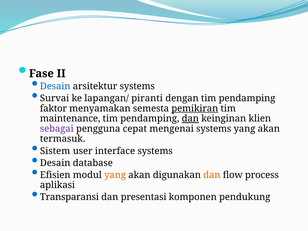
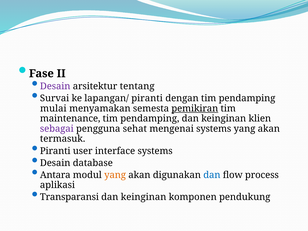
Desain at (55, 86) colour: blue -> purple
arsitektur systems: systems -> tentang
faktor: faktor -> mulai
dan at (190, 119) underline: present -> none
cepat: cepat -> sehat
Sistem at (55, 151): Sistem -> Piranti
Efisien: Efisien -> Antara
dan at (212, 175) colour: orange -> blue
presentasi at (144, 197): presentasi -> keinginan
